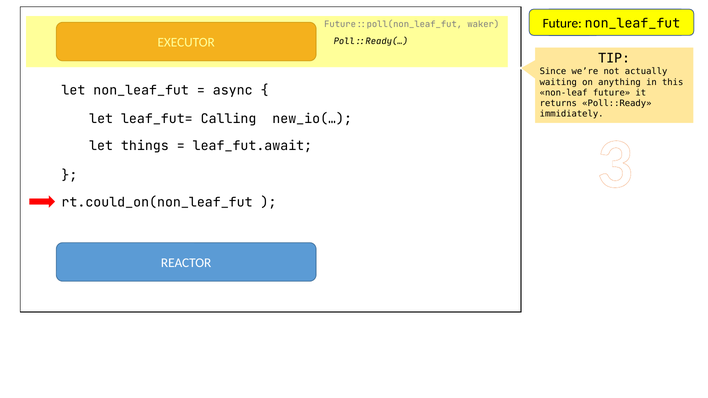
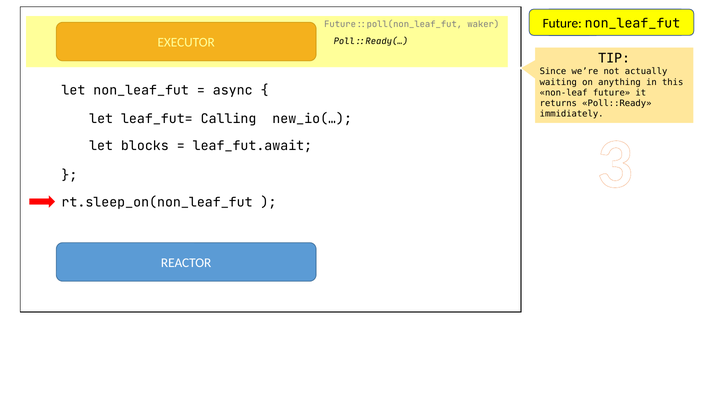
things: things -> blocks
rt.could_on(non_leaf_fut: rt.could_on(non_leaf_fut -> rt.sleep_on(non_leaf_fut
